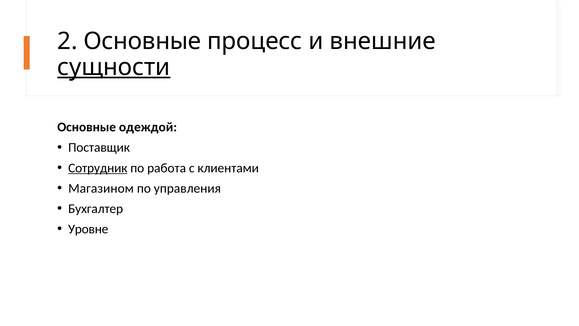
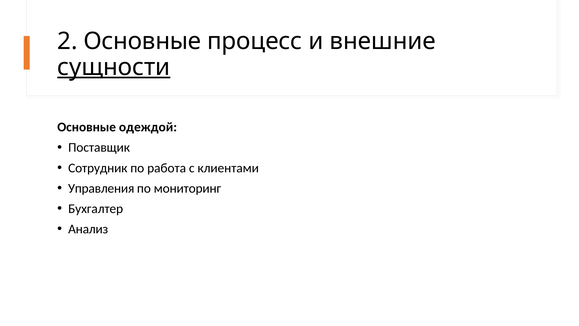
Сотрудник underline: present -> none
Магазином: Магазином -> Управления
управления: управления -> мониторинг
Уровне: Уровне -> Анализ
